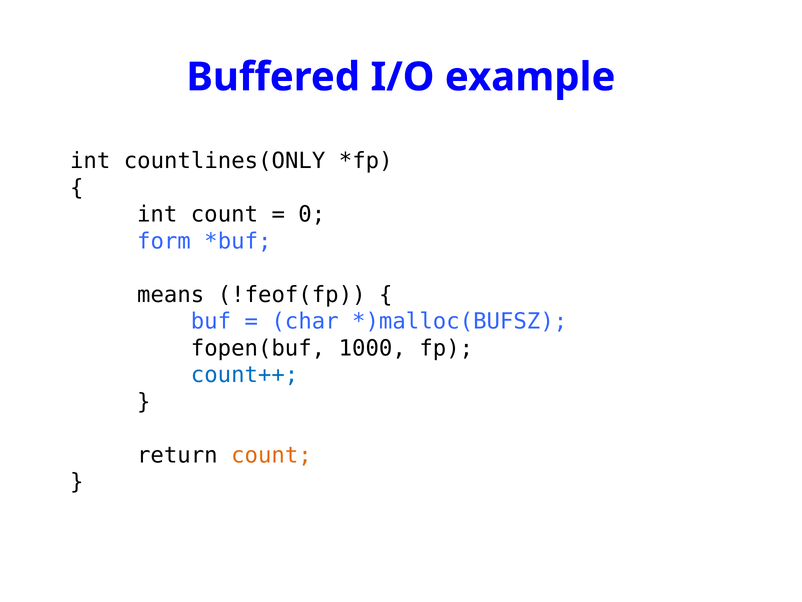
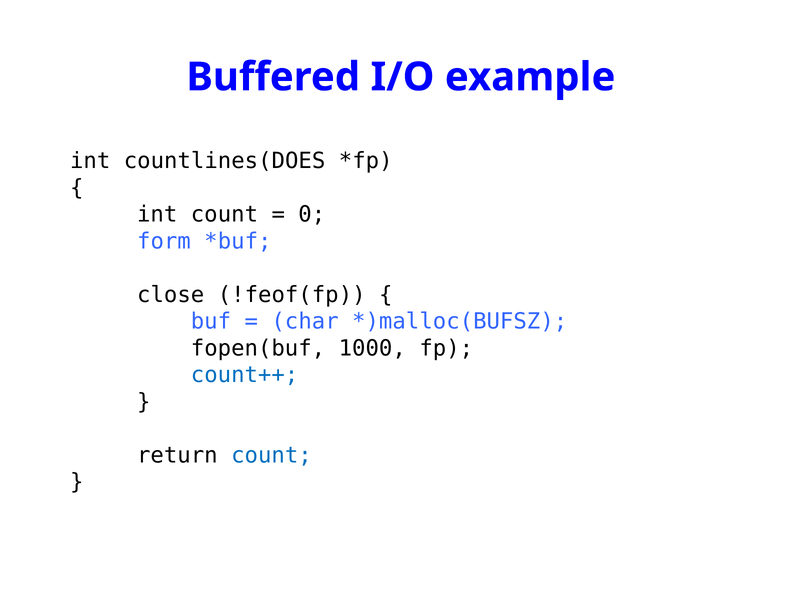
countlines(ONLY: countlines(ONLY -> countlines(DOES
means: means -> close
count at (271, 455) colour: orange -> blue
